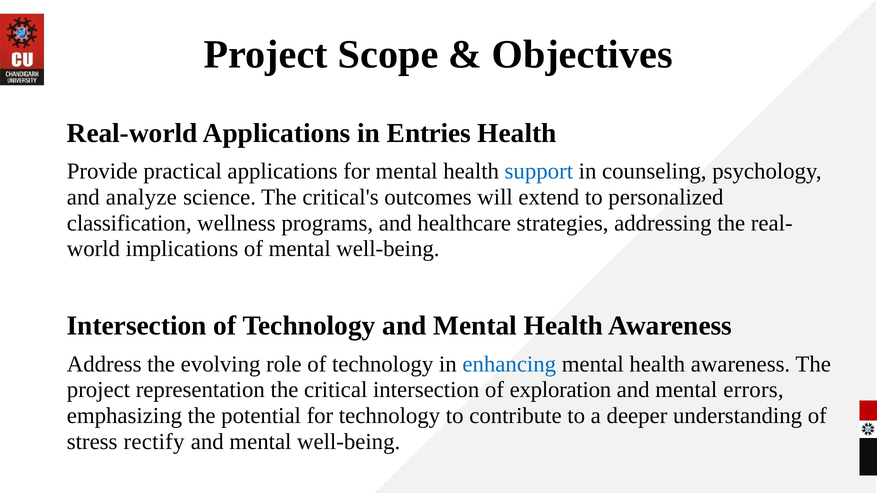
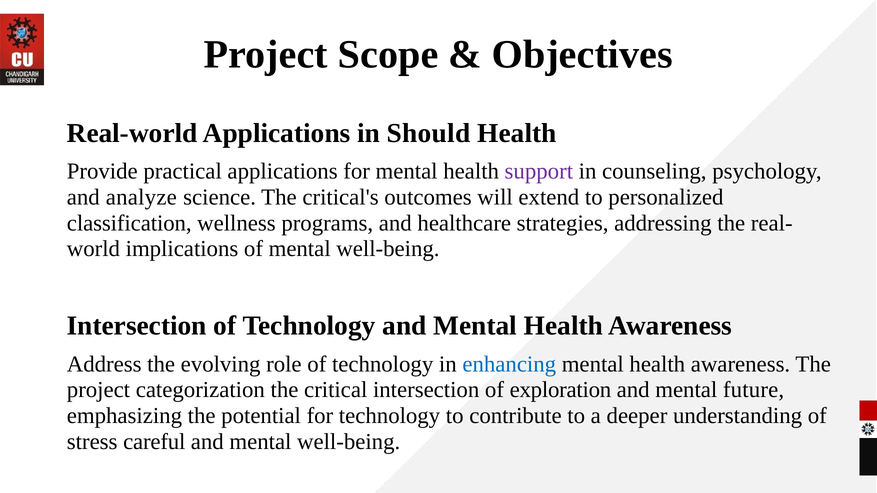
Entries: Entries -> Should
support colour: blue -> purple
representation: representation -> categorization
errors: errors -> future
rectify: rectify -> careful
